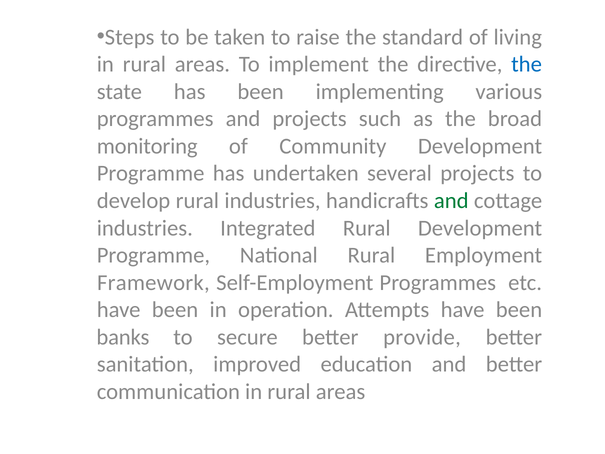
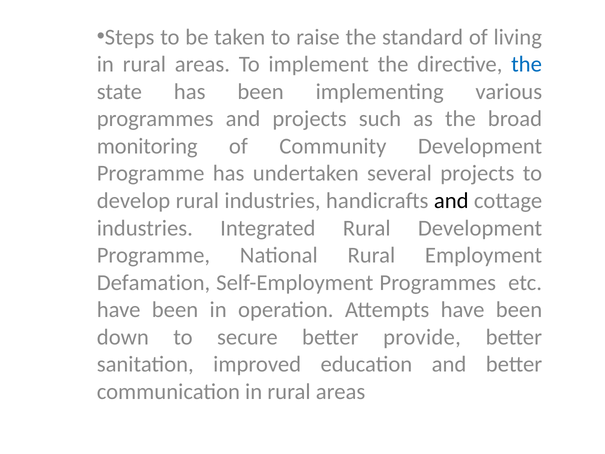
and at (451, 201) colour: green -> black
Framework: Framework -> Defamation
banks: banks -> down
